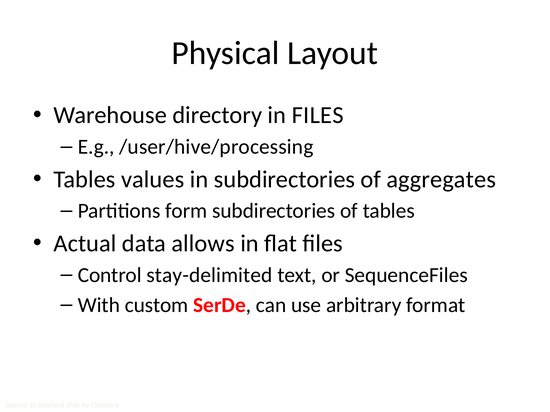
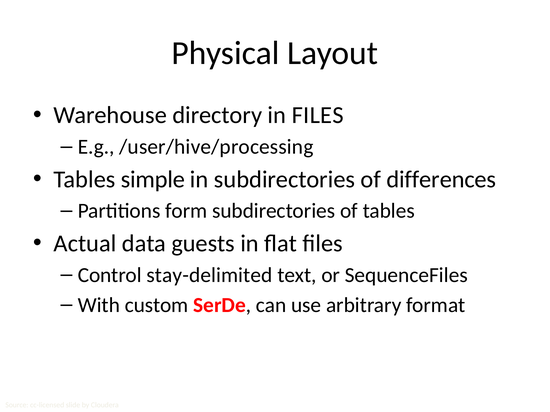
values: values -> simple
aggregates: aggregates -> differences
allows: allows -> guests
